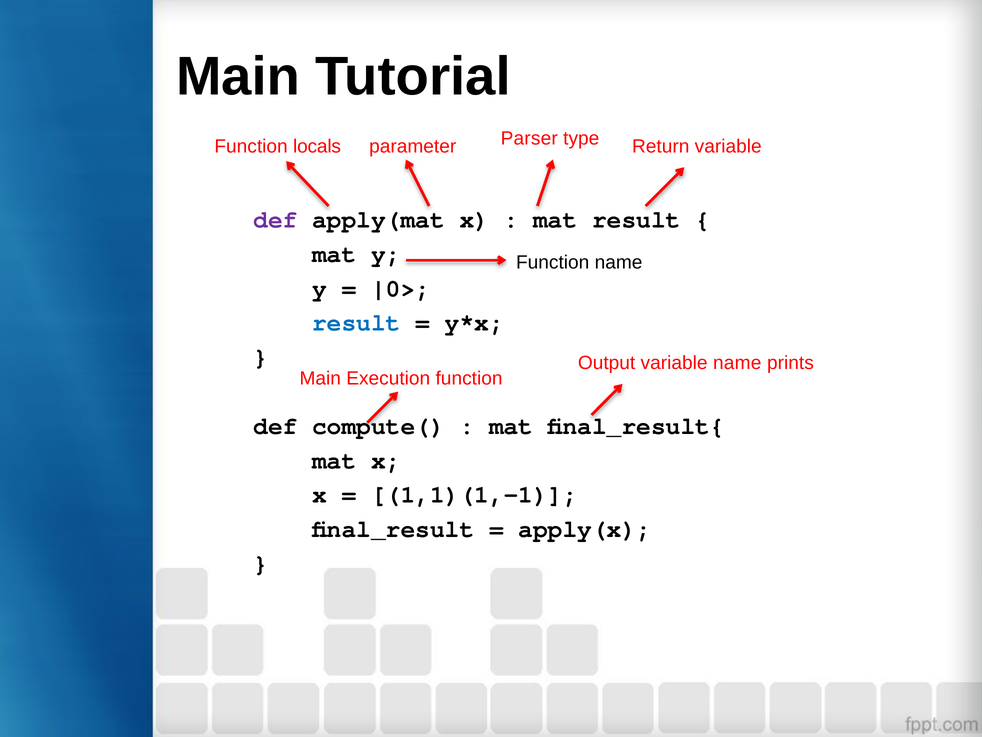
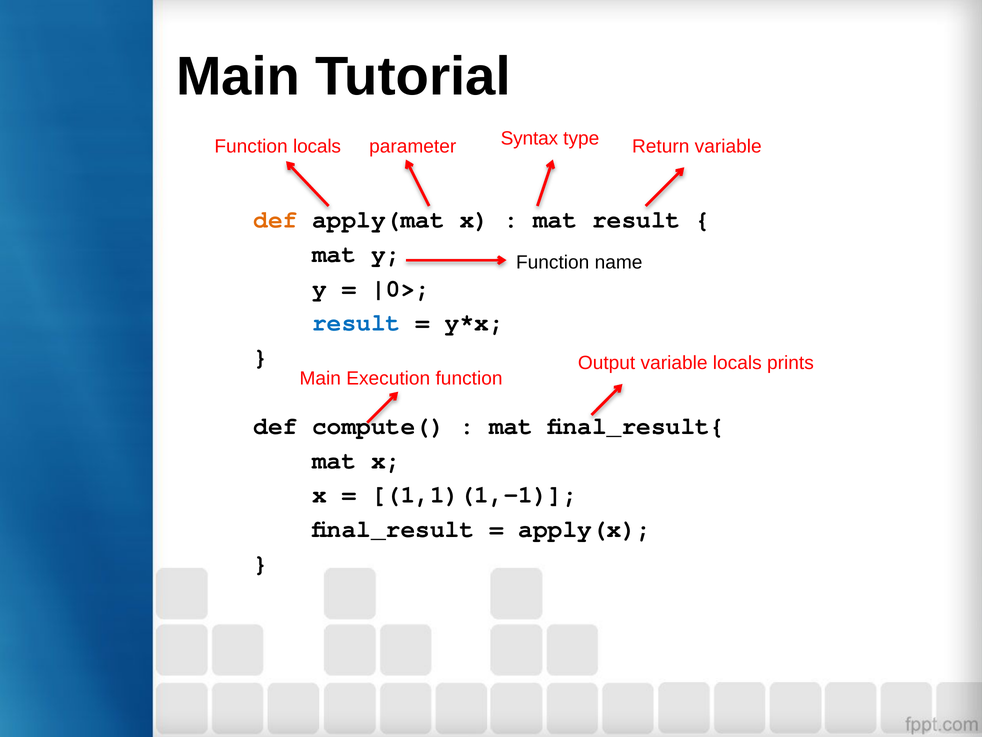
Parser: Parser -> Syntax
def at (275, 219) colour: purple -> orange
variable name: name -> locals
